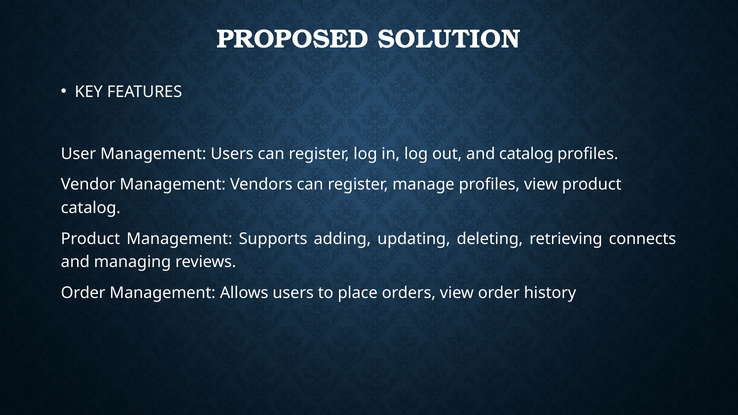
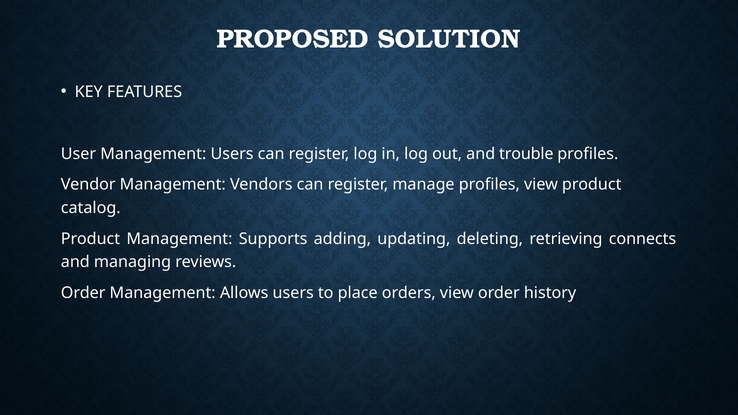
and catalog: catalog -> trouble
